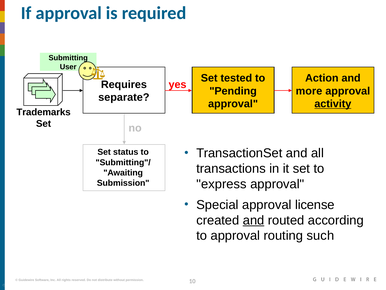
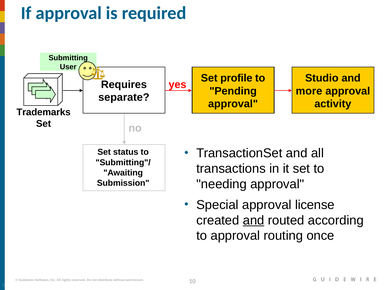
tested: tested -> profile
Action: Action -> Studio
activity underline: present -> none
express: express -> needing
such: such -> once
